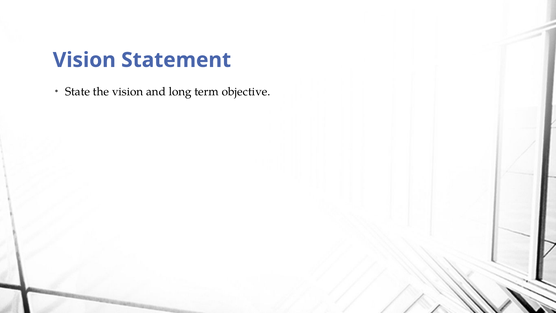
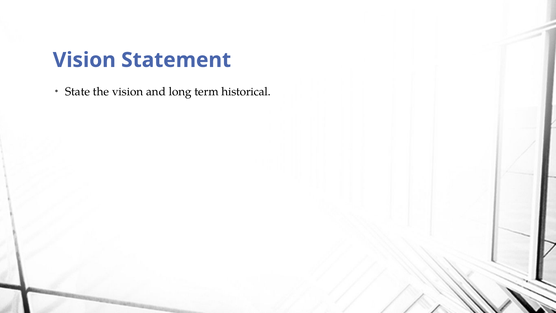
objective: objective -> historical
